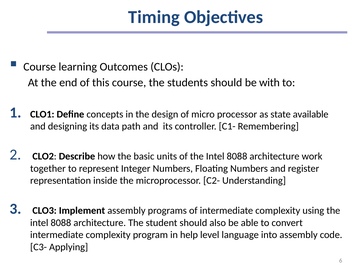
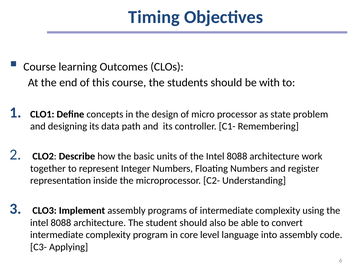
available: available -> problem
help: help -> core
